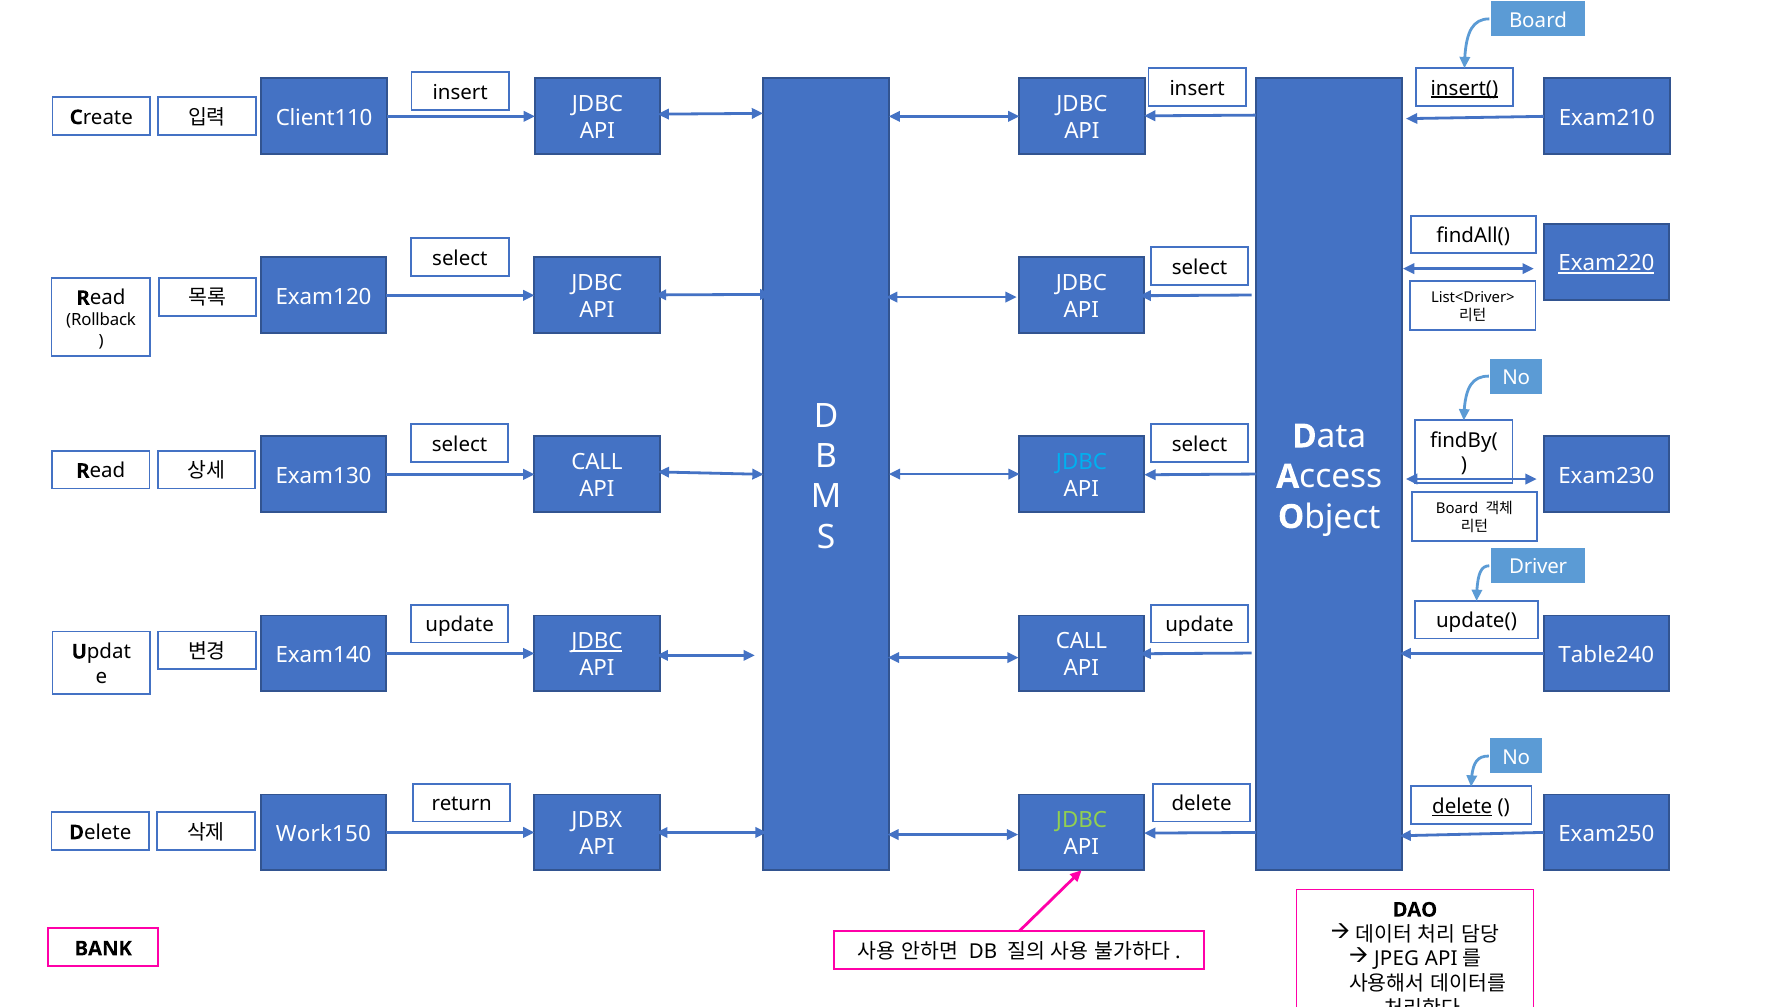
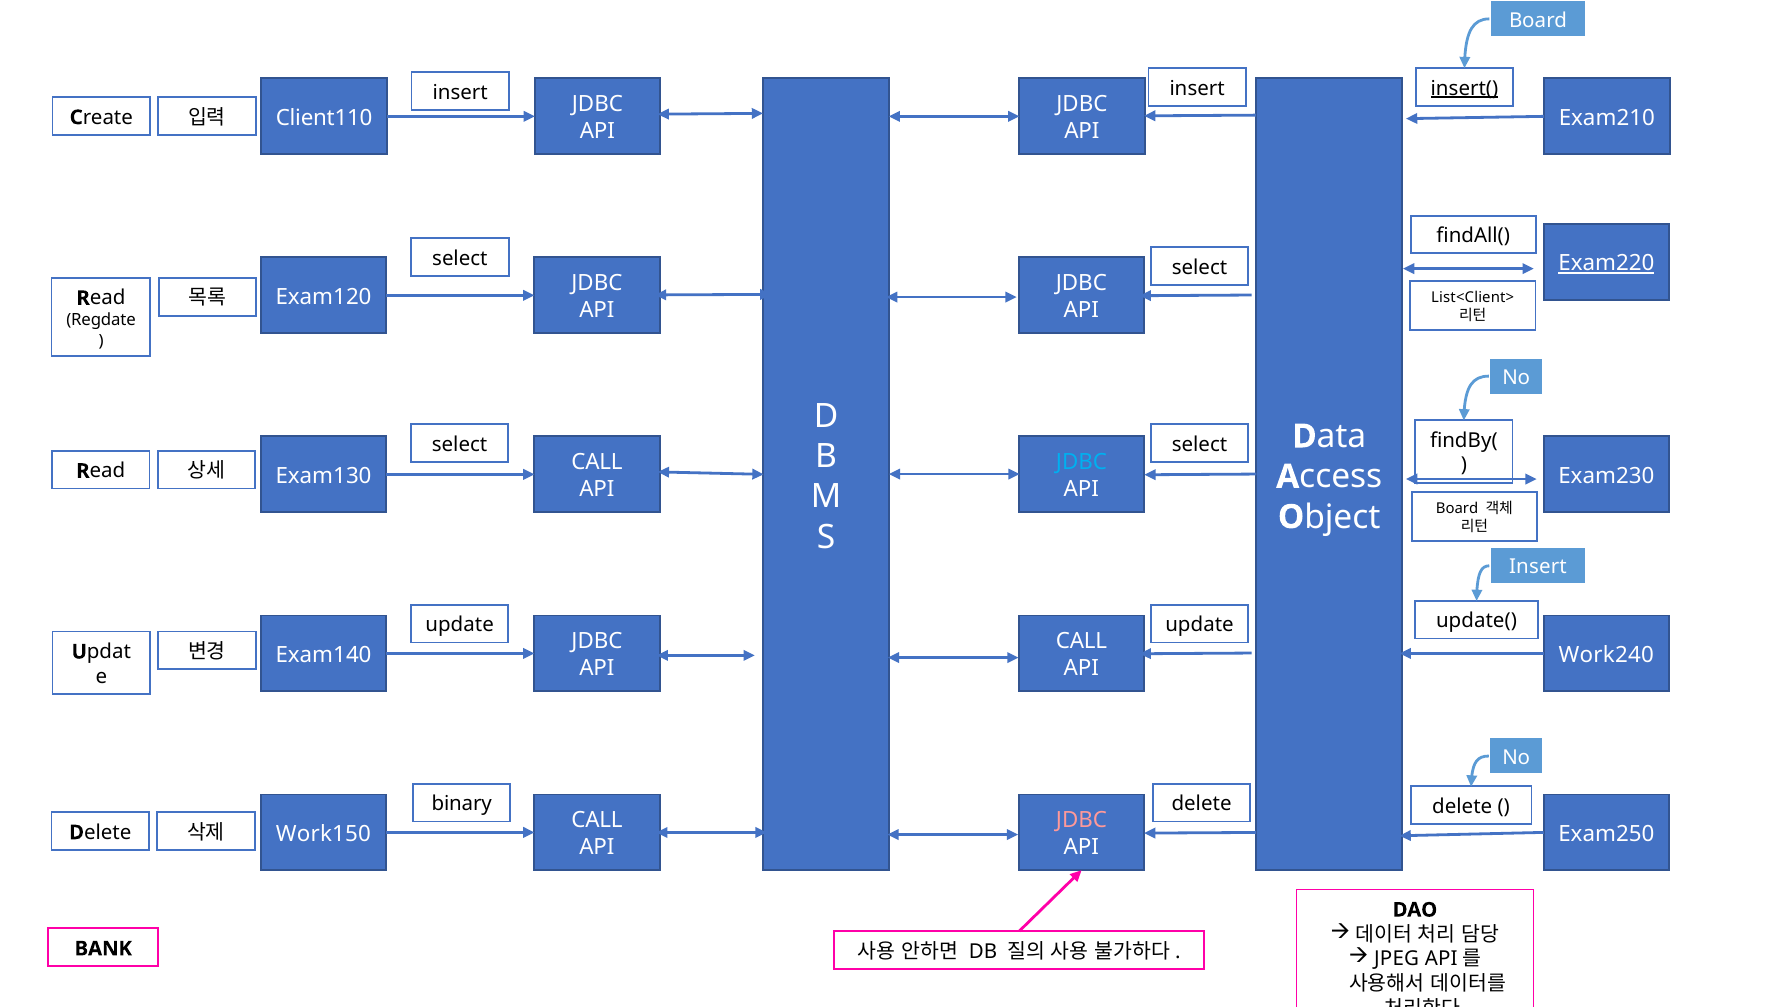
List<Driver>: List<Driver> -> List<Client>
Rollback: Rollback -> Regdate
Driver at (1538, 567): Driver -> Insert
JDBC at (597, 641) underline: present -> none
Table240: Table240 -> Work240
return: return -> binary
delete at (1462, 807) underline: present -> none
JDBX at (597, 820): JDBX -> CALL
JDBC at (1081, 820) colour: light green -> pink
